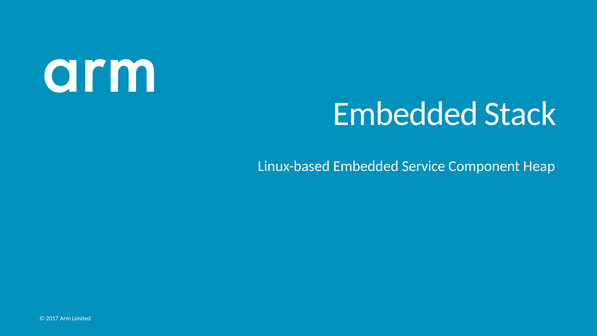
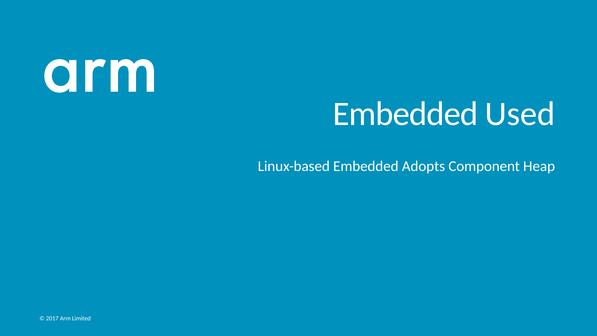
Stack: Stack -> Used
Service: Service -> Adopts
